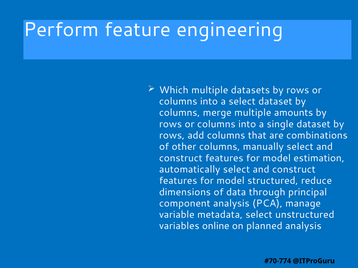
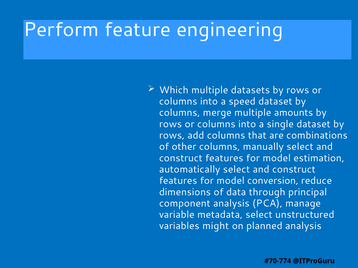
a select: select -> speed
structured: structured -> conversion
online: online -> might
